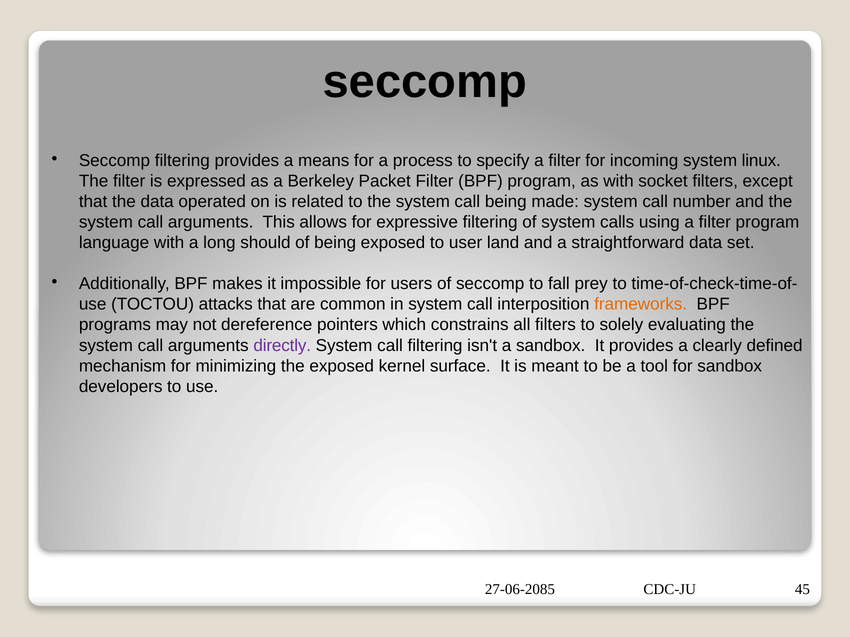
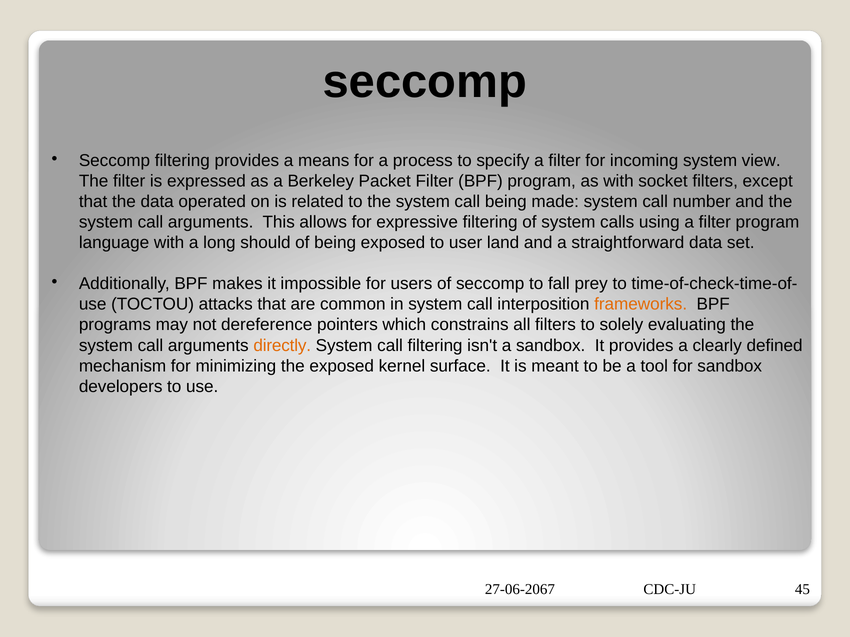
linux: linux -> view
directly colour: purple -> orange
27-06-2085: 27-06-2085 -> 27-06-2067
